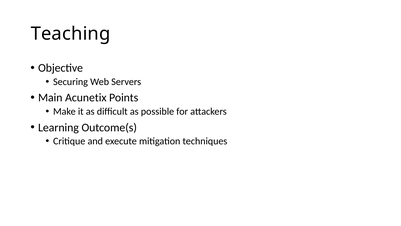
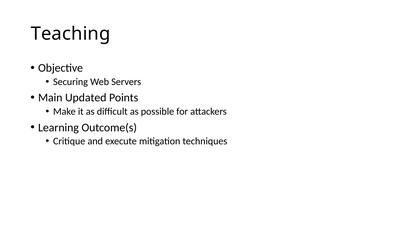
Acunetix: Acunetix -> Updated
